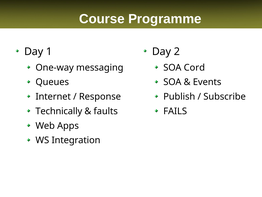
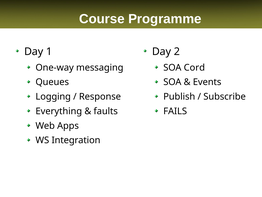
Internet: Internet -> Logging
Technically: Technically -> Everything
